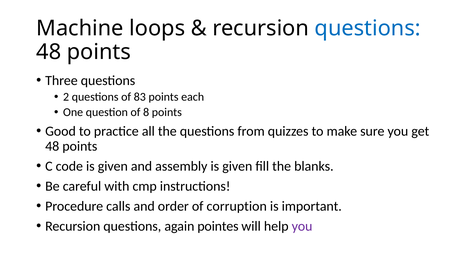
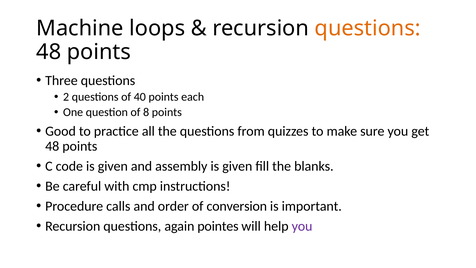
questions at (368, 28) colour: blue -> orange
83: 83 -> 40
corruption: corruption -> conversion
